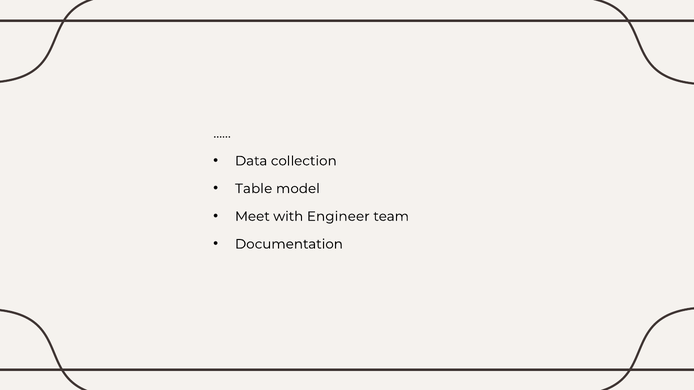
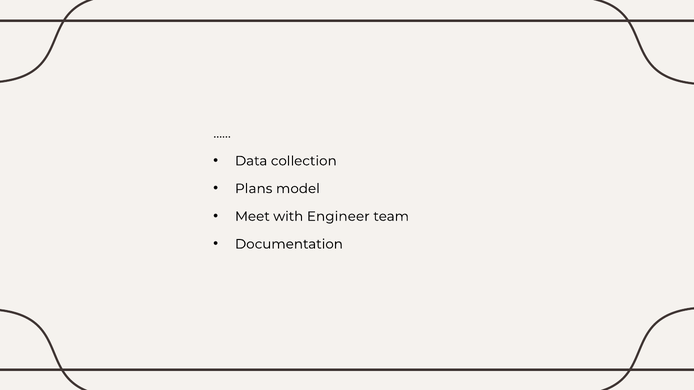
Table: Table -> Plans
